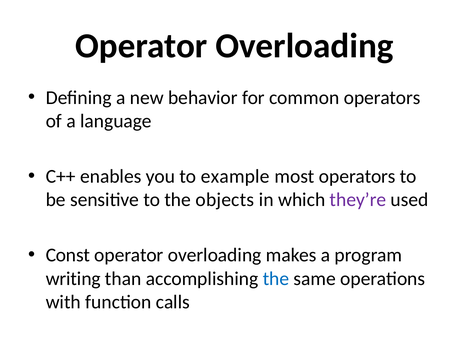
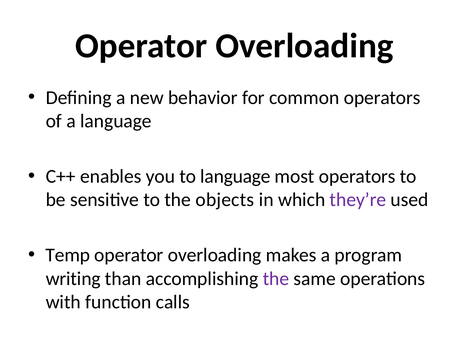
to example: example -> language
Const: Const -> Temp
the at (276, 278) colour: blue -> purple
